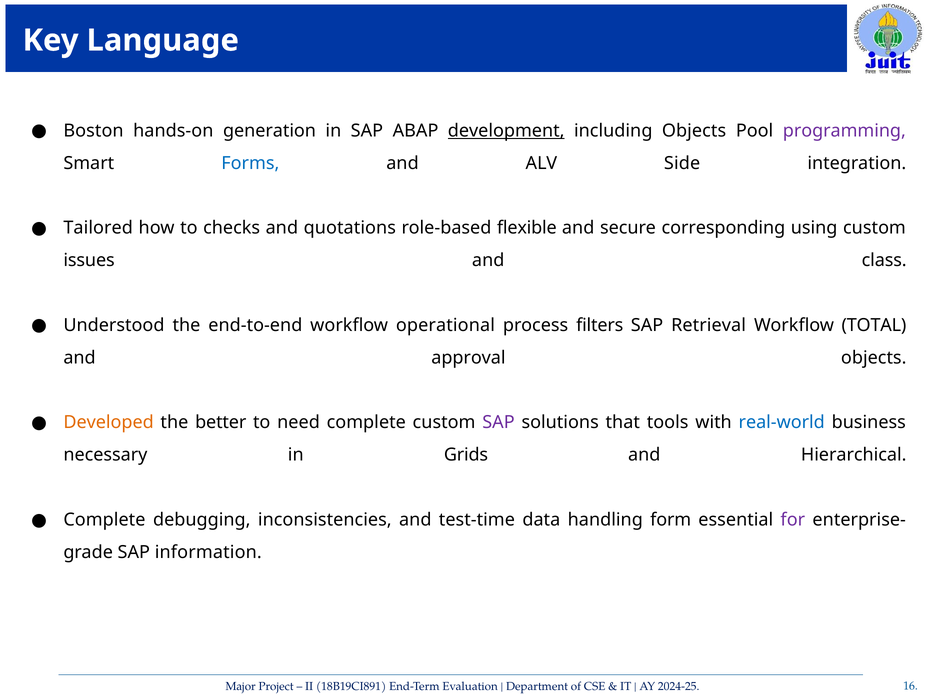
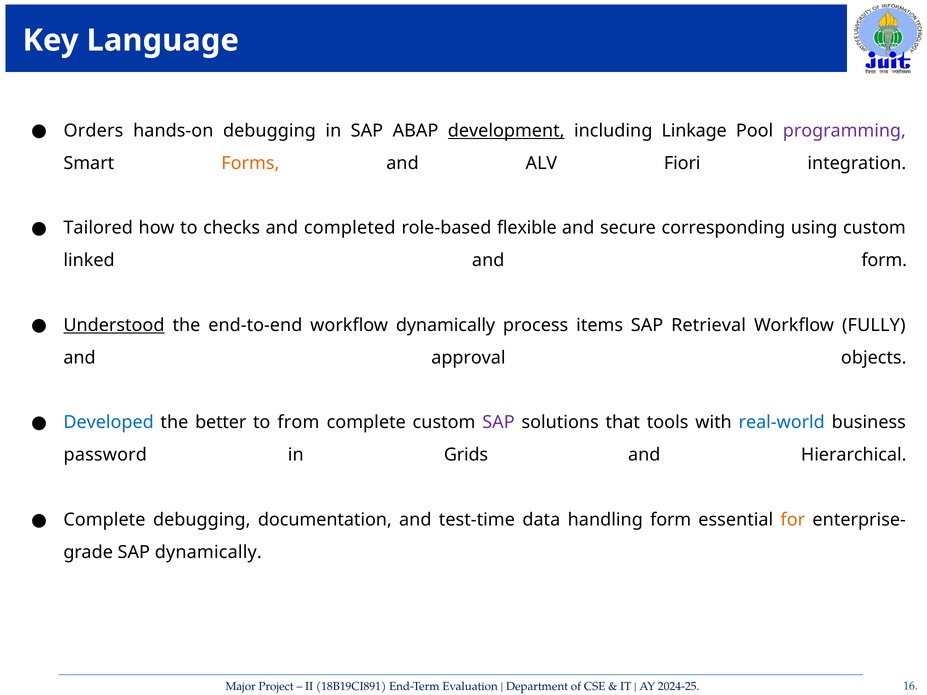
Boston: Boston -> Orders
hands-on generation: generation -> debugging
including Objects: Objects -> Linkage
Forms colour: blue -> orange
Side: Side -> Fiori
quotations: quotations -> completed
issues: issues -> linked
and class: class -> form
Understood underline: none -> present
workflow operational: operational -> dynamically
filters: filters -> items
TOTAL: TOTAL -> FULLY
Developed colour: orange -> blue
need: need -> from
necessary: necessary -> password
inconsistencies: inconsistencies -> documentation
for colour: purple -> orange
SAP information: information -> dynamically
